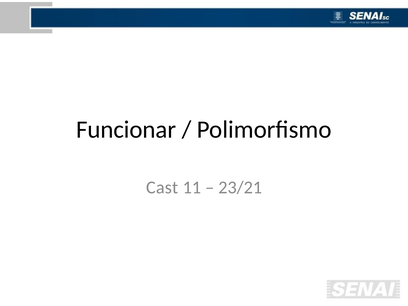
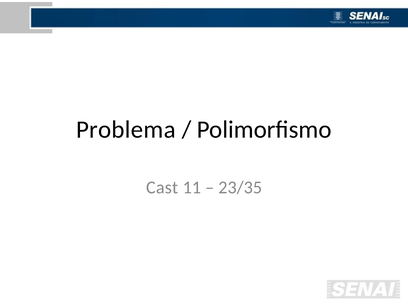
Funcionar: Funcionar -> Problema
23/21: 23/21 -> 23/35
